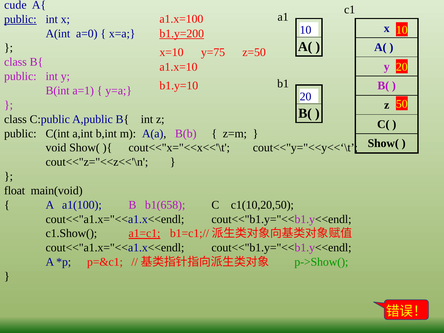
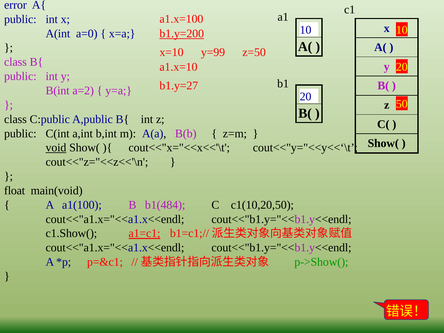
cude: cude -> error
public at (20, 19) underline: present -> none
y=75: y=75 -> y=99
b1.y=10: b1.y=10 -> b1.y=27
a=1: a=1 -> a=2
void underline: none -> present
b1(658: b1(658 -> b1(484
